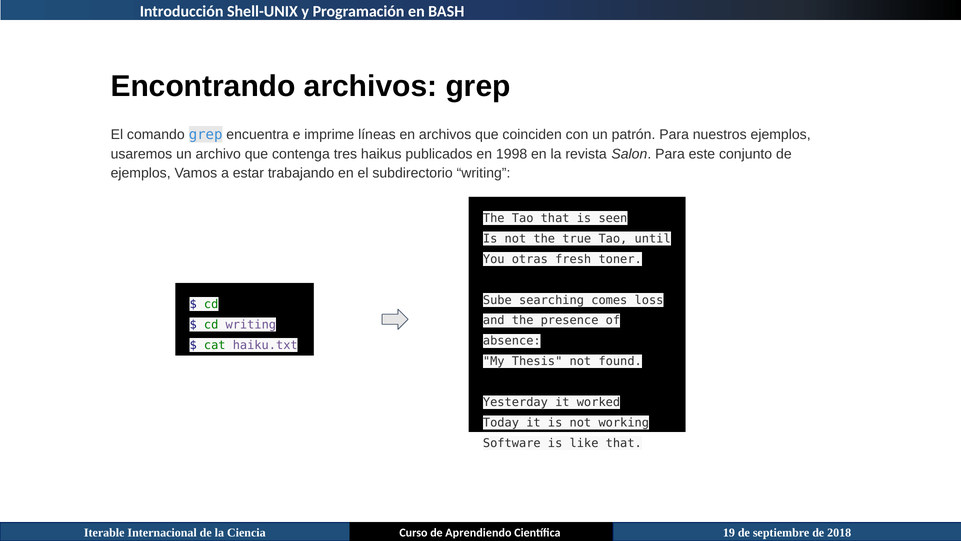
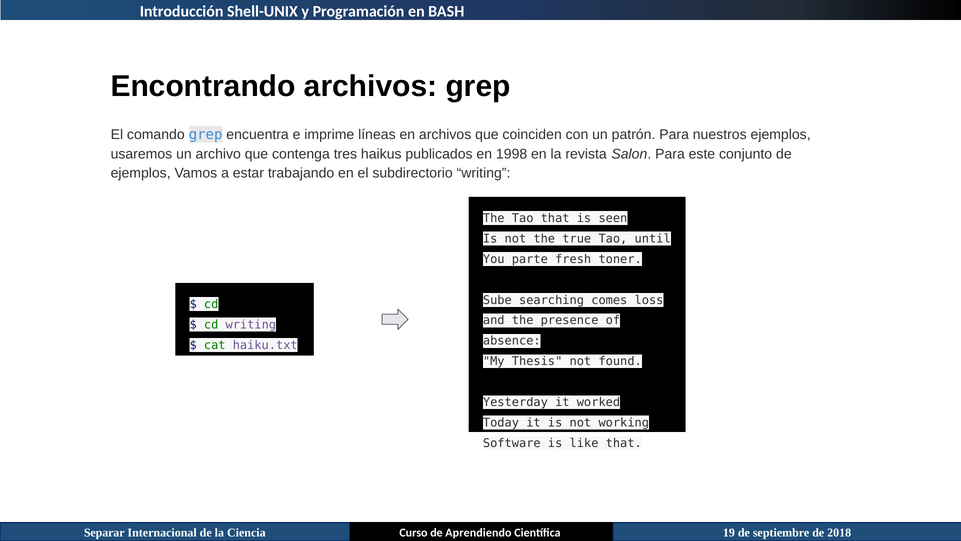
otras: otras -> parte
Iterable: Iterable -> Separar
